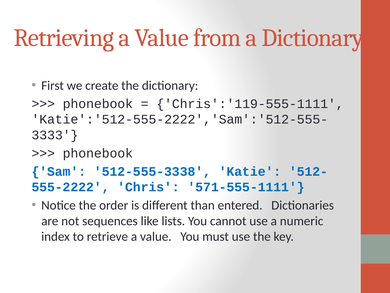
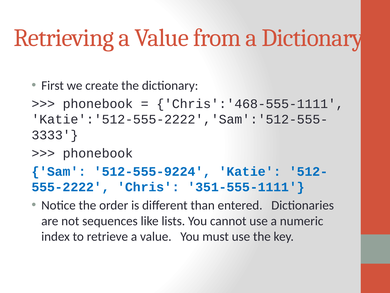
Chris':'119-555-1111: Chris':'119-555-1111 -> Chris':'468-555-1111
512-555-3338: 512-555-3338 -> 512-555-9224
571-555-1111: 571-555-1111 -> 351-555-1111
